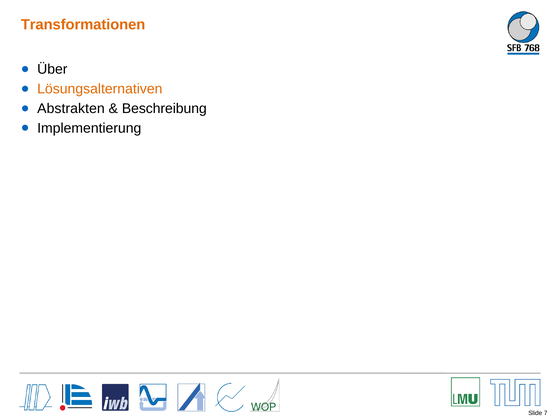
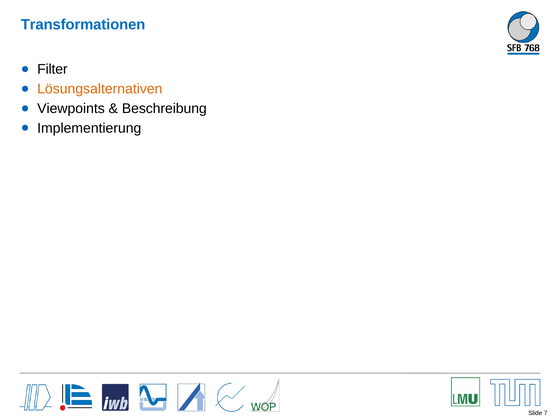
Transformationen colour: orange -> blue
Über: Über -> Filter
Abstrakten: Abstrakten -> Viewpoints
